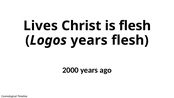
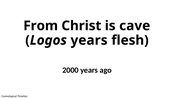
Lives: Lives -> From
is flesh: flesh -> cave
